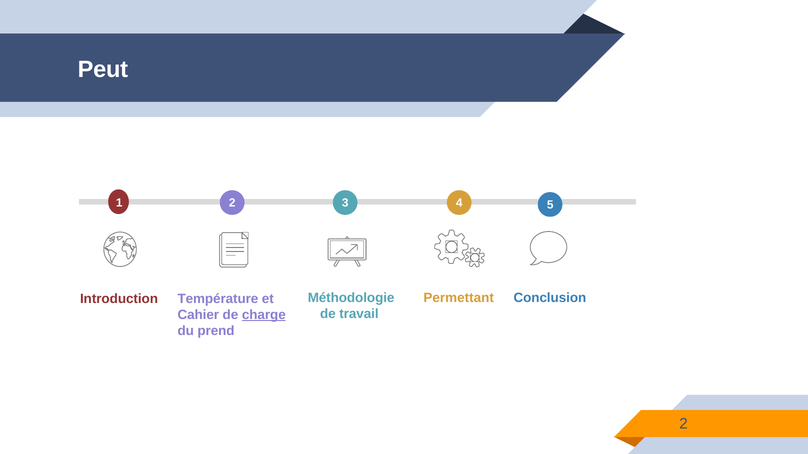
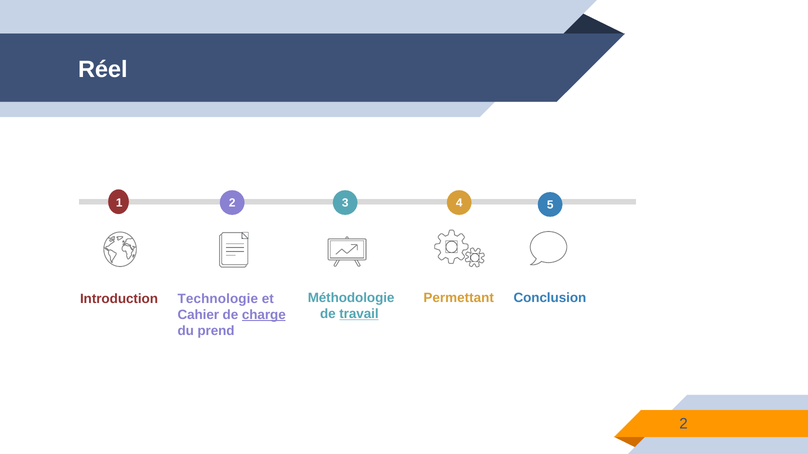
Peut: Peut -> Réel
Température: Température -> Technologie
travail underline: none -> present
